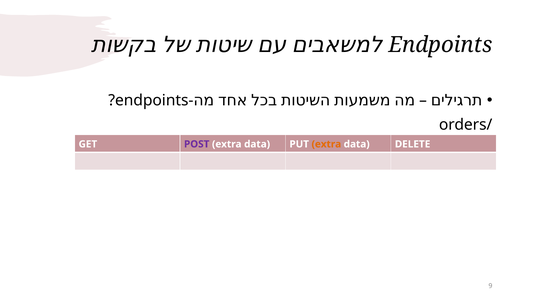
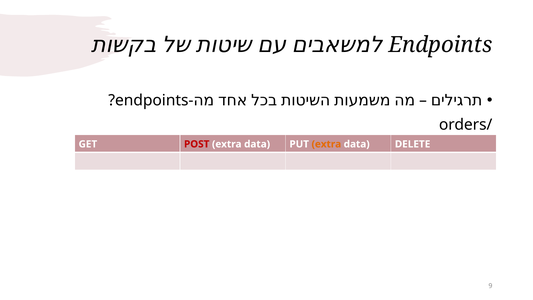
POST colour: purple -> red
